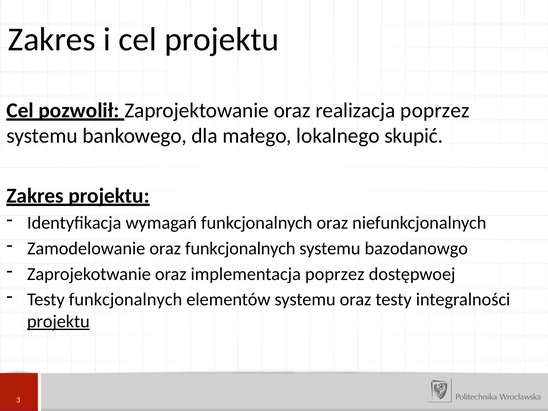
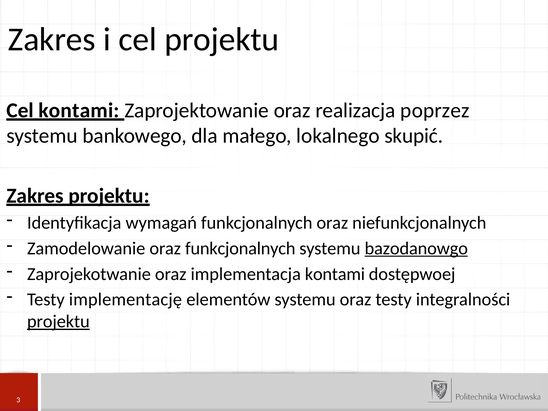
Cel pozwolił: pozwolił -> kontami
bazodanowgo underline: none -> present
implementacja poprzez: poprzez -> kontami
Testy funkcjonalnych: funkcjonalnych -> implementację
